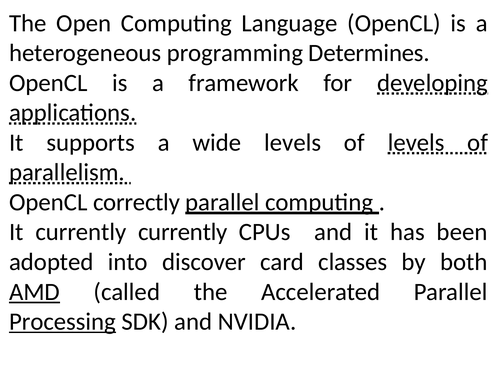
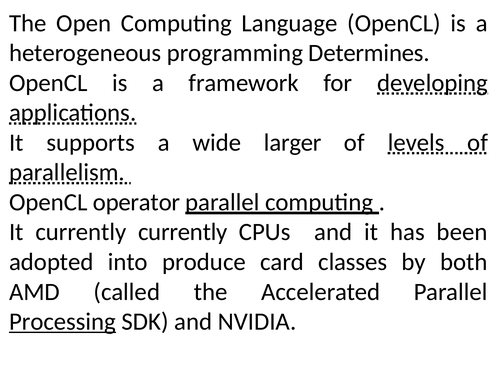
wide levels: levels -> larger
correctly: correctly -> operator
discover: discover -> produce
AMD underline: present -> none
